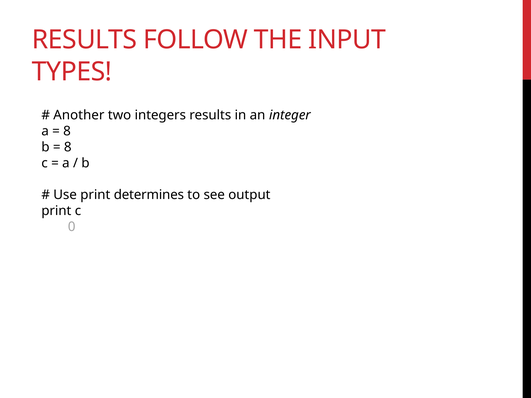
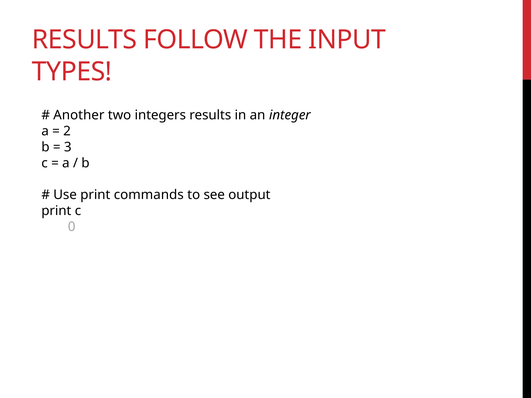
8 at (67, 131): 8 -> 2
8 at (68, 147): 8 -> 3
determines: determines -> commands
